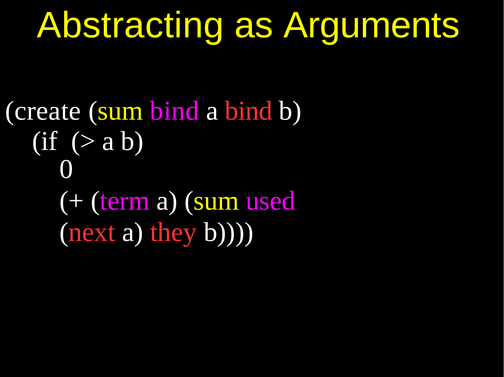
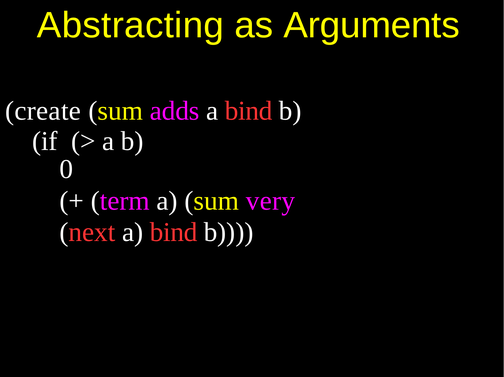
sum bind: bind -> adds
used: used -> very
next a they: they -> bind
